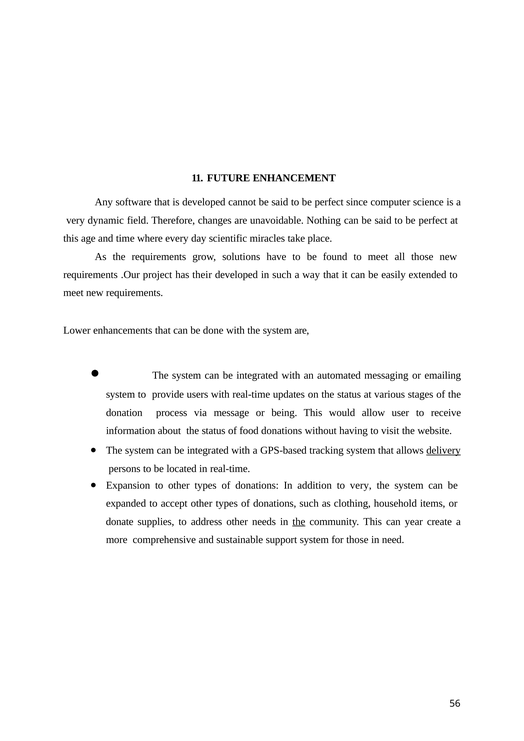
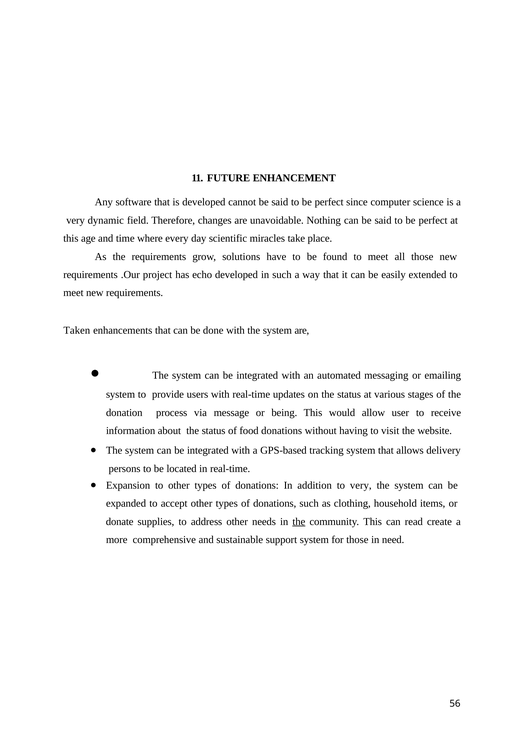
their: their -> echo
Lower: Lower -> Taken
delivery underline: present -> none
year: year -> read
